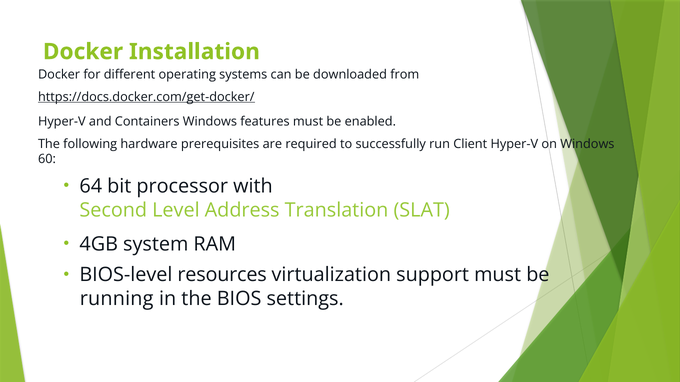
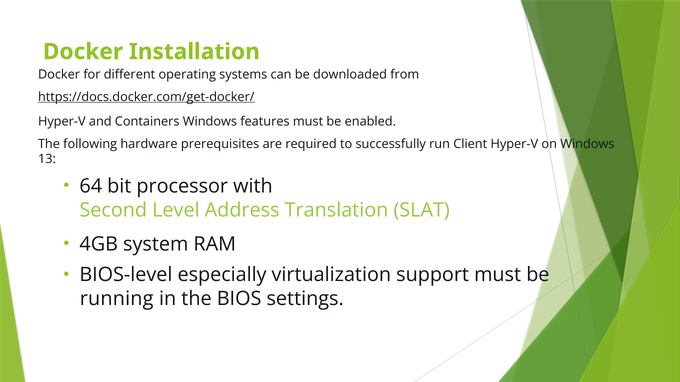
60: 60 -> 13
resources: resources -> especially
